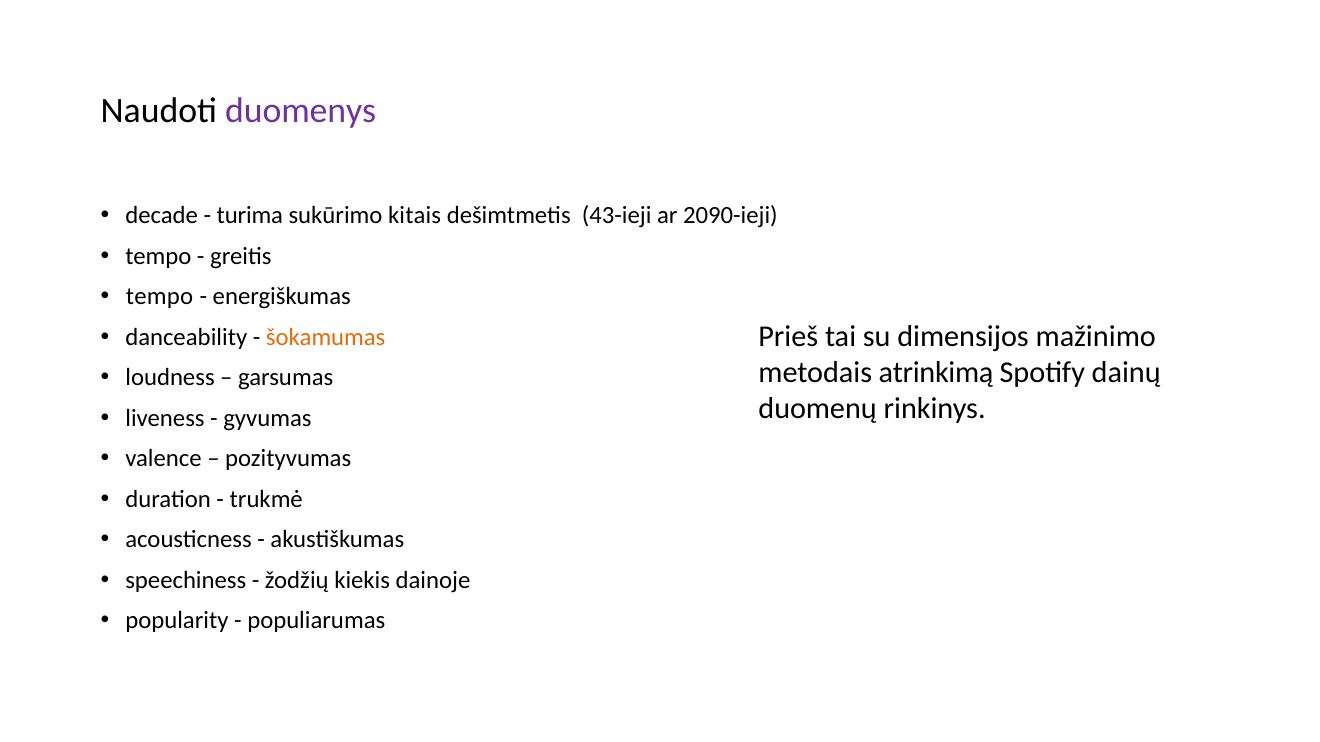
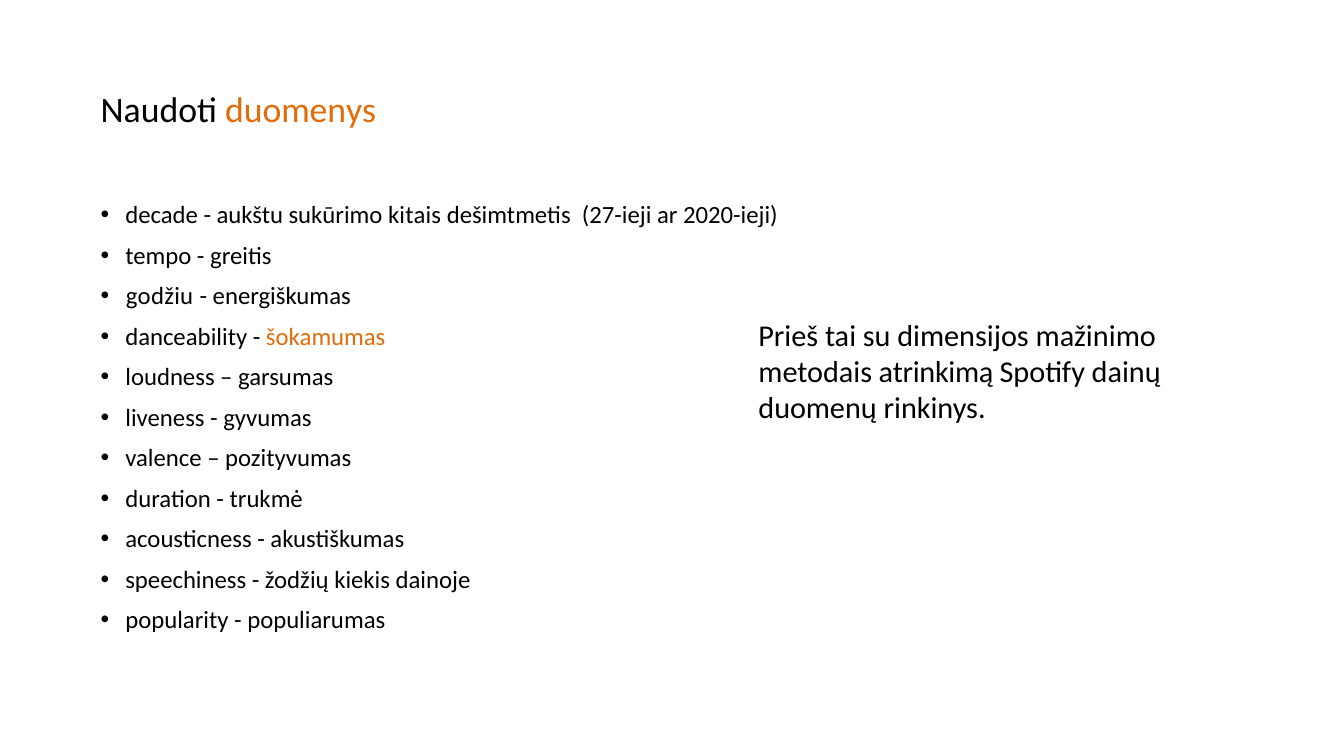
duomenys colour: purple -> orange
turima: turima -> aukštu
43-ieji: 43-ieji -> 27-ieji
2090-ieji: 2090-ieji -> 2020-ieji
tempo at (160, 297): tempo -> godžiu
